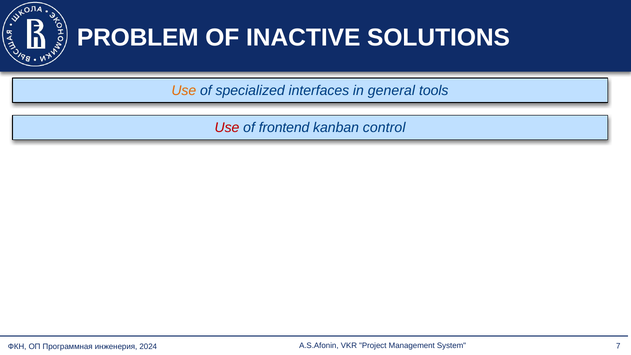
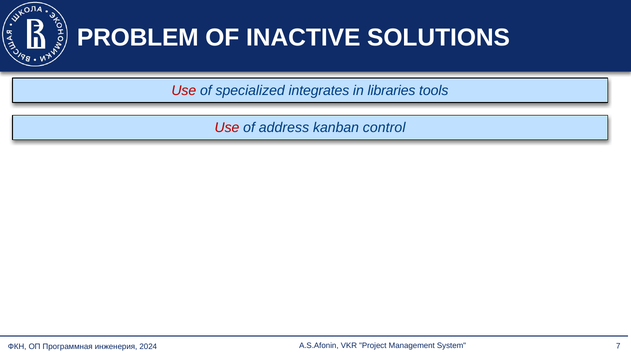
Use at (184, 91) colour: orange -> red
interfaces: interfaces -> integrates
general: general -> libraries
frontend: frontend -> address
